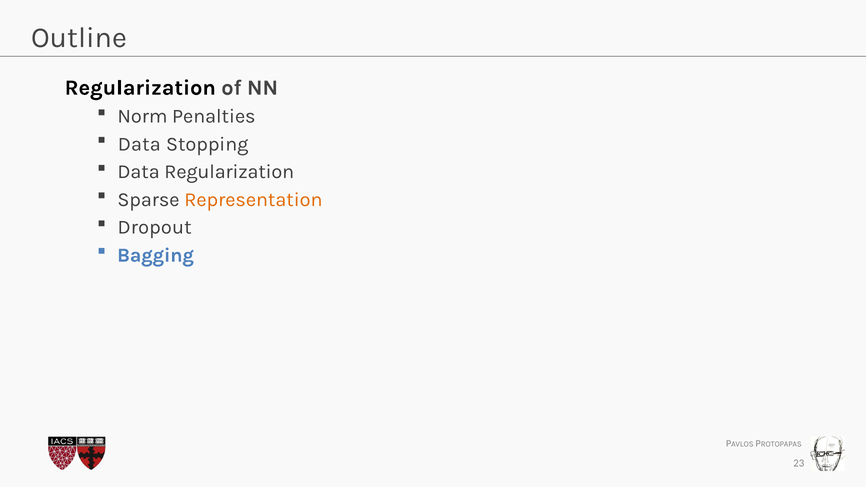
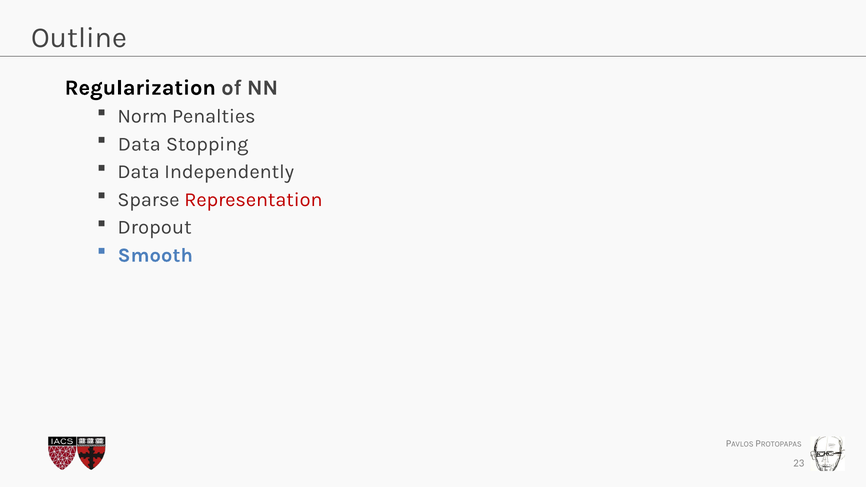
Data Regularization: Regularization -> Independently
Representation colour: orange -> red
Bagging: Bagging -> Smooth
